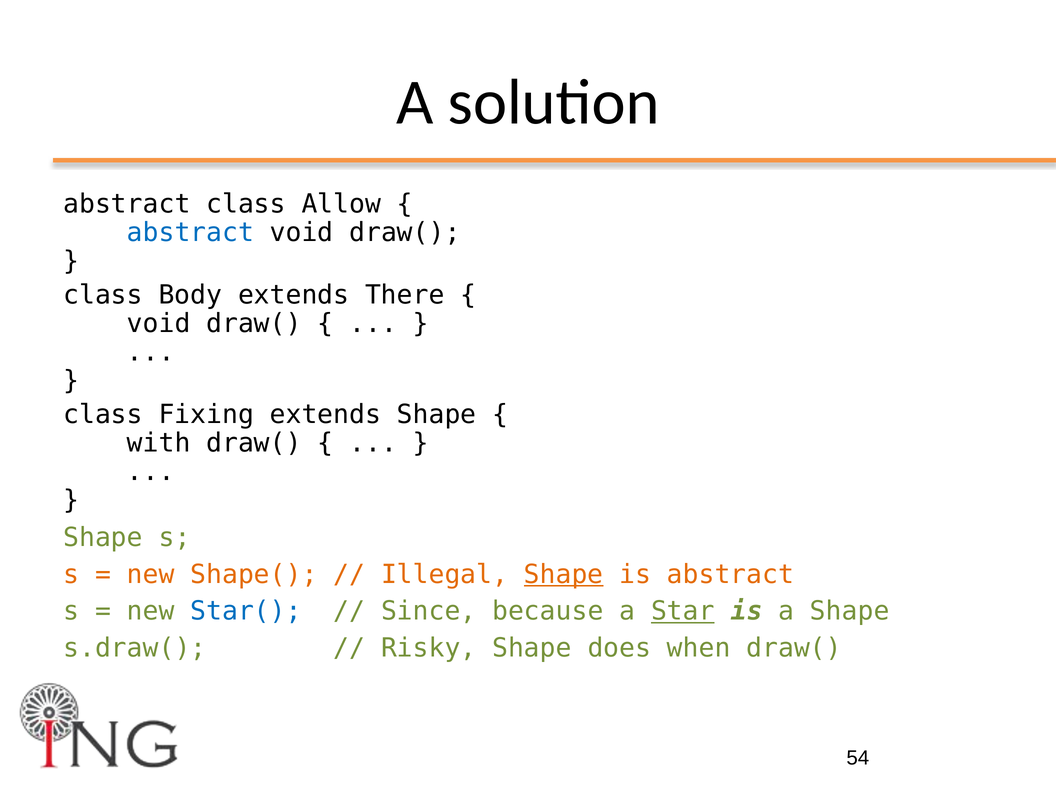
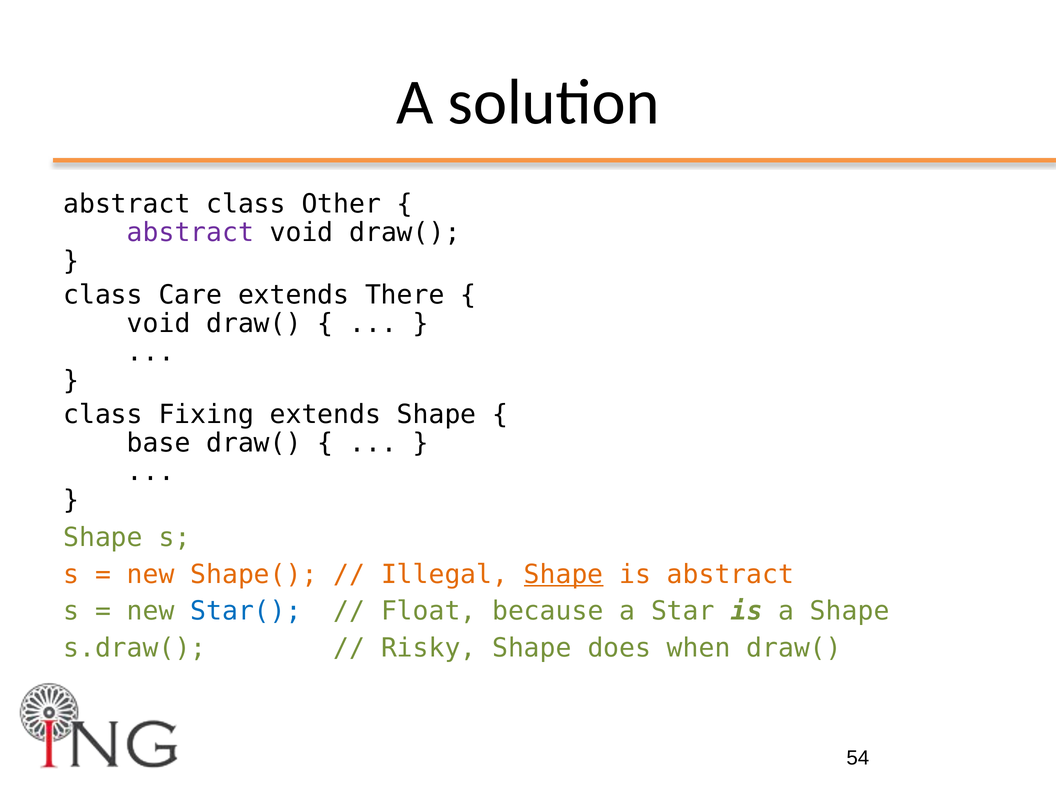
Allow: Allow -> Other
abstract at (190, 233) colour: blue -> purple
Body: Body -> Care
with: with -> base
Since: Since -> Float
Star underline: present -> none
